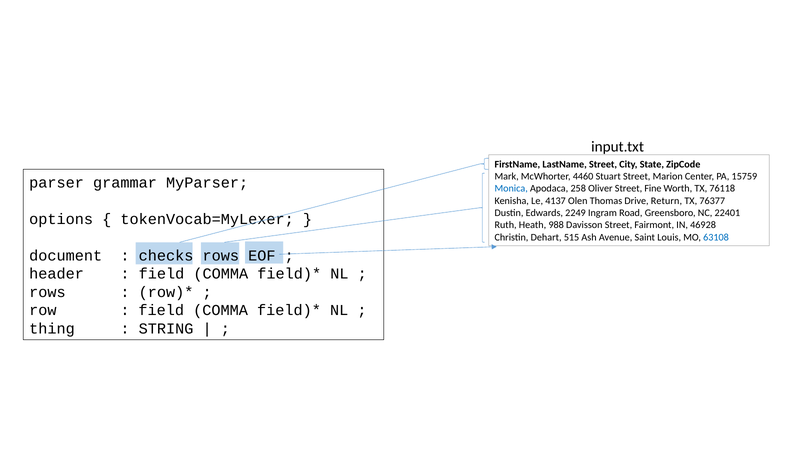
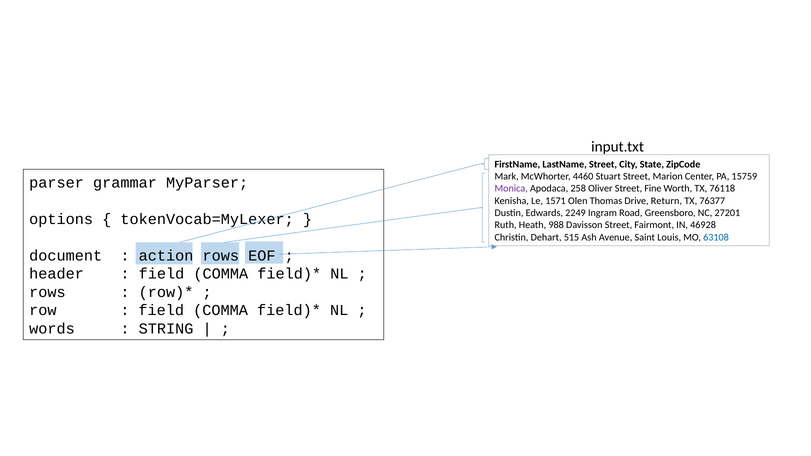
Monica colour: blue -> purple
4137: 4137 -> 1571
22401: 22401 -> 27201
checks: checks -> action
thing: thing -> words
